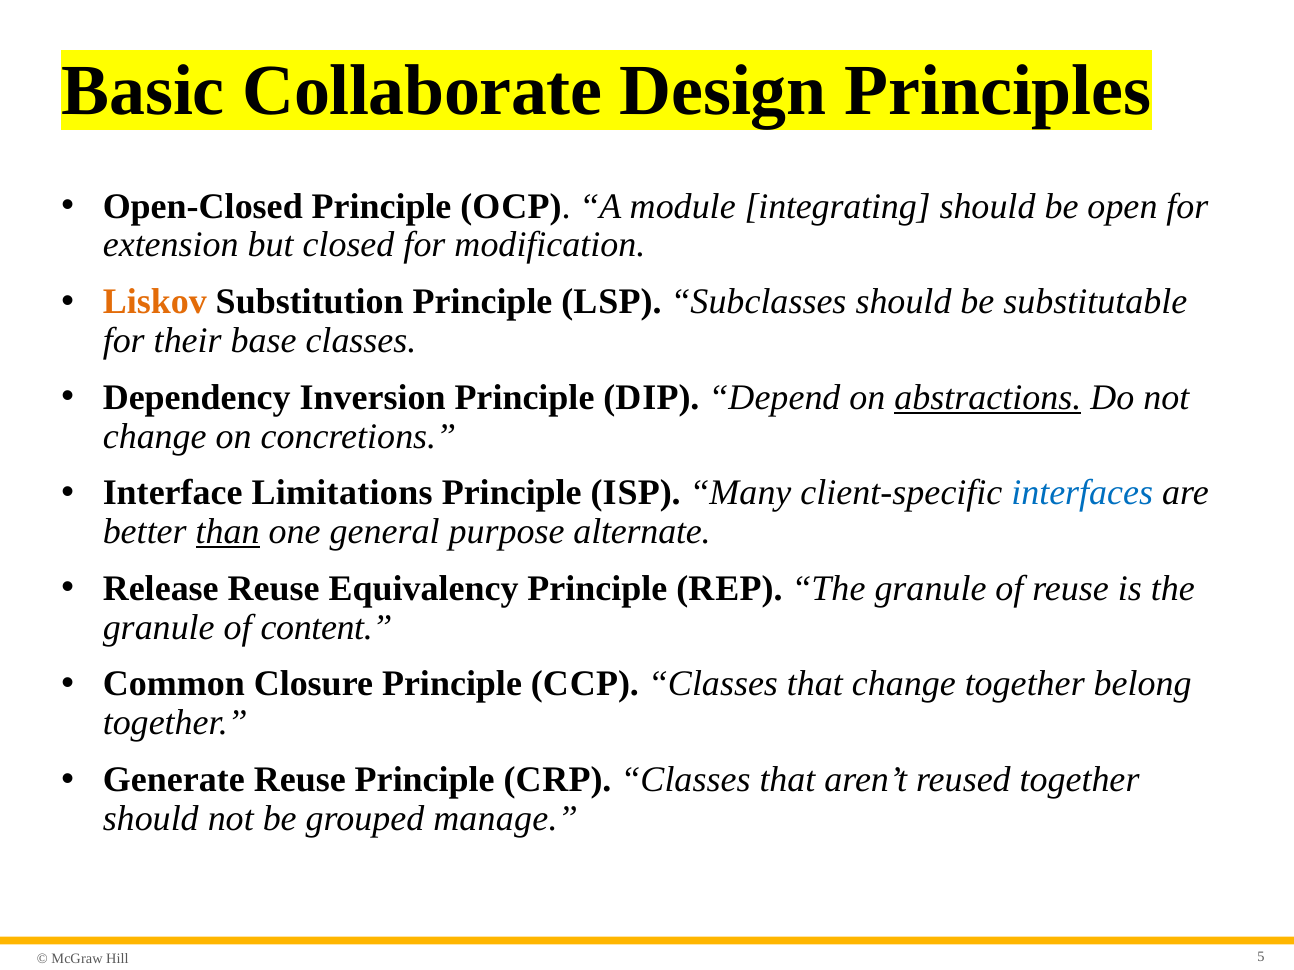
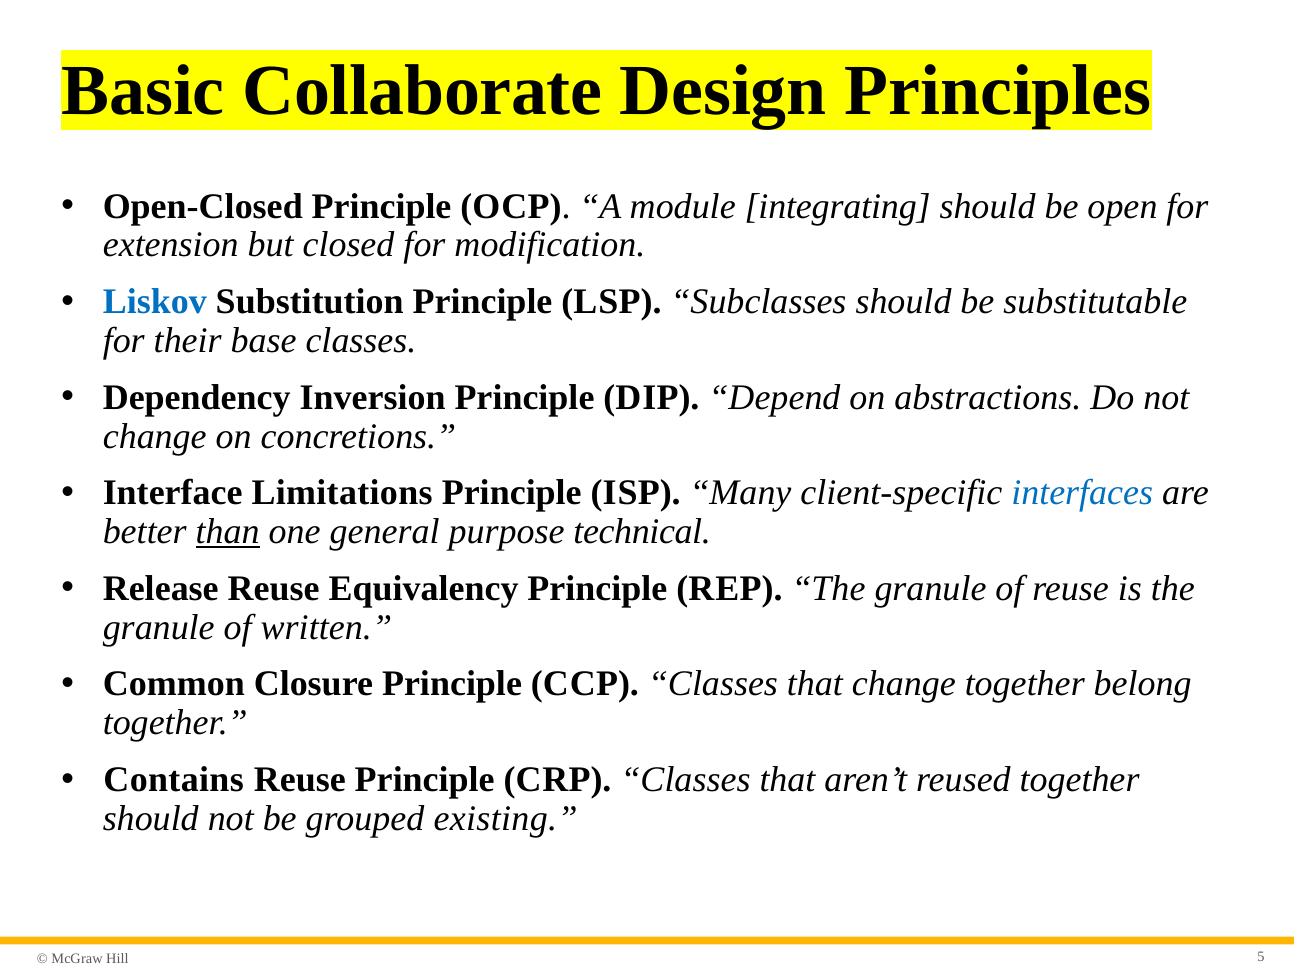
Liskov colour: orange -> blue
abstractions underline: present -> none
alternate: alternate -> technical
content: content -> written
Generate: Generate -> Contains
manage: manage -> existing
